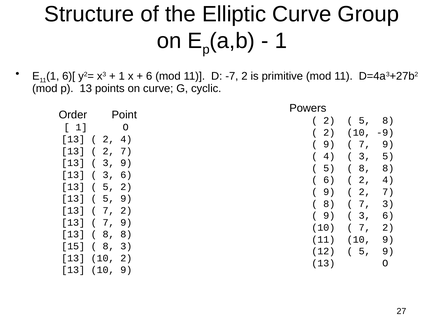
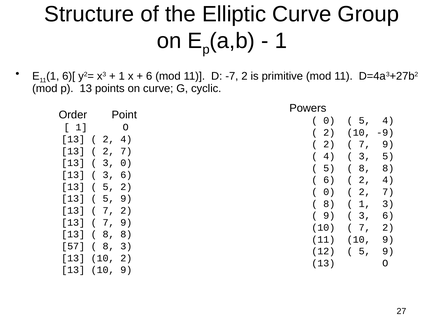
2 at (329, 121): 2 -> 0
5 8: 8 -> 4
9 at (329, 144): 9 -> 2
3 9: 9 -> 0
9 at (329, 192): 9 -> 0
7 at (365, 204): 7 -> 1
15: 15 -> 57
